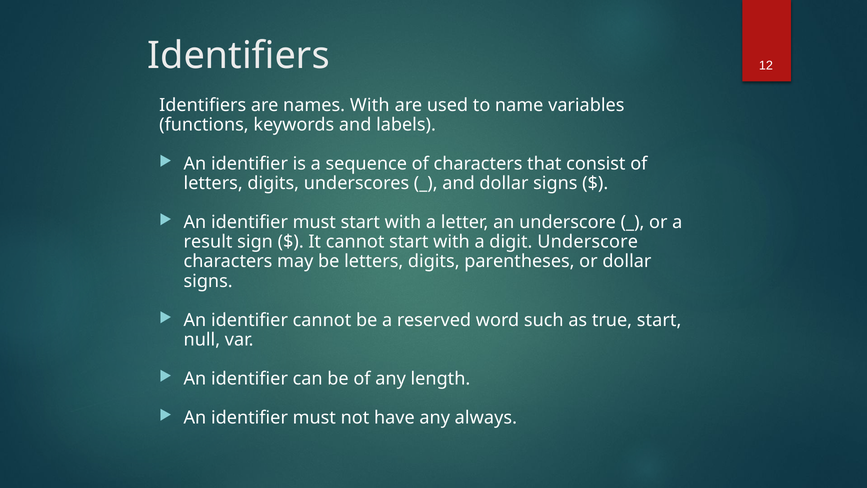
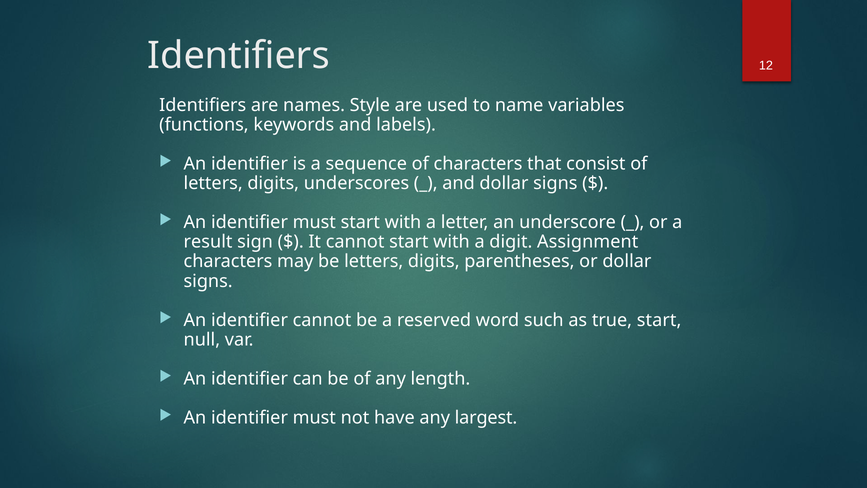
names With: With -> Style
digit Underscore: Underscore -> Assignment
always: always -> largest
